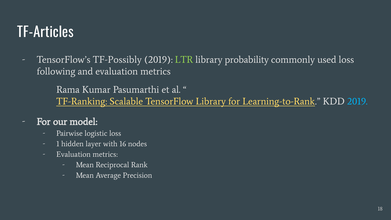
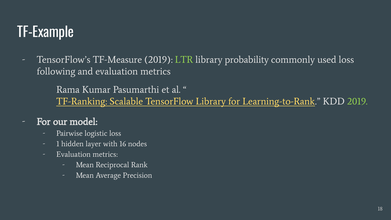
TF-Articles: TF-Articles -> TF-Example
TF-Possibly: TF-Possibly -> TF-Measure
2019 at (357, 101) colour: light blue -> light green
